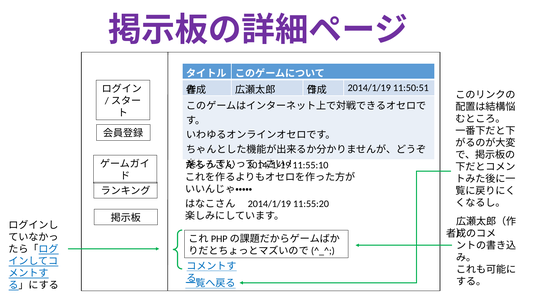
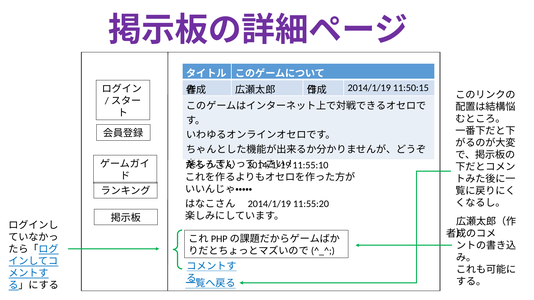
11:50:51: 11:50:51 -> 11:50:15
